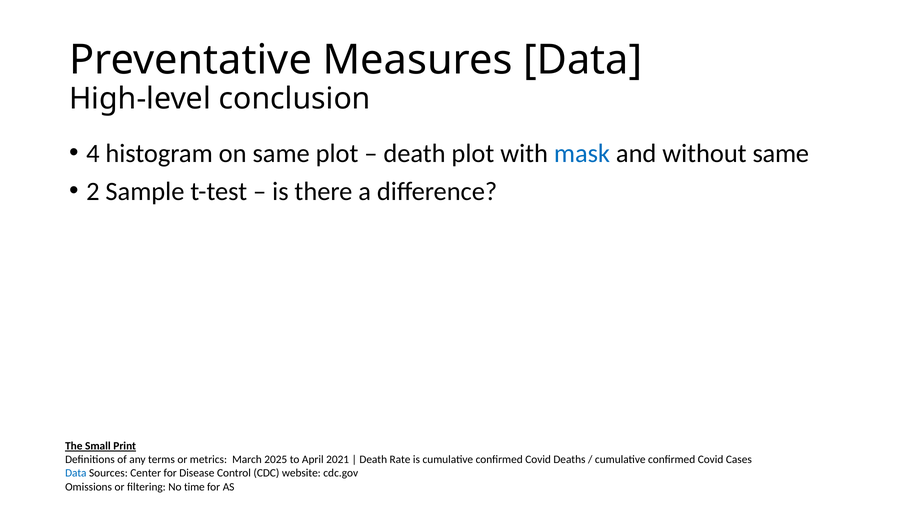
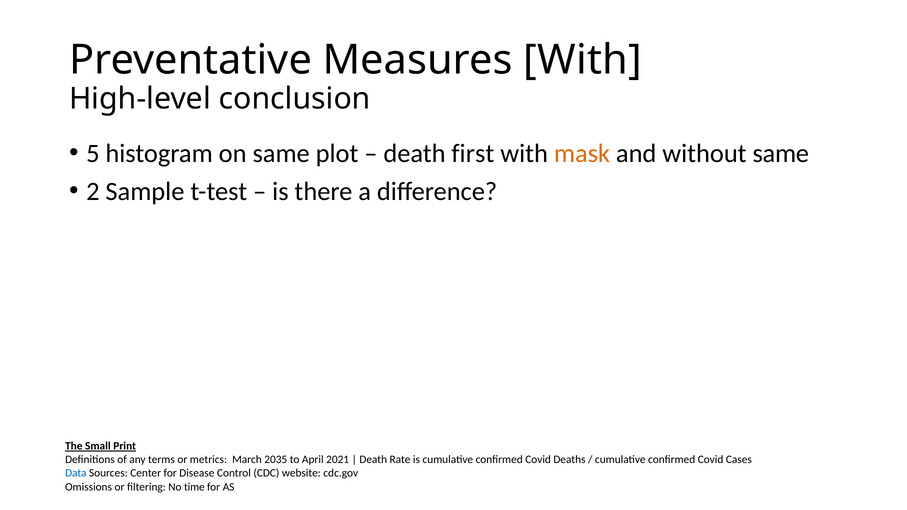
Measures Data: Data -> With
4: 4 -> 5
death plot: plot -> first
mask colour: blue -> orange
2025: 2025 -> 2035
